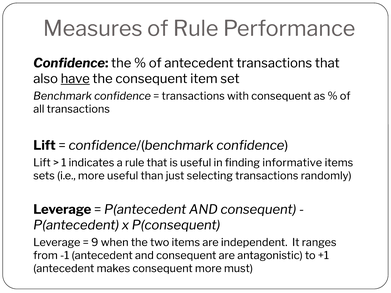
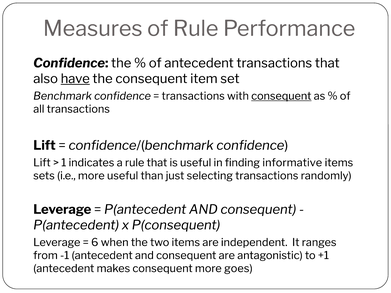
consequent at (281, 96) underline: none -> present
9: 9 -> 6
must: must -> goes
